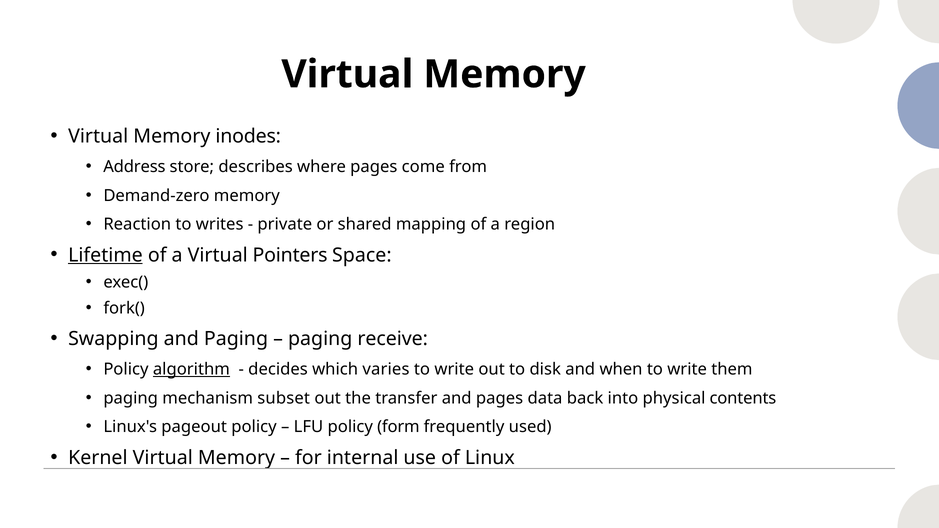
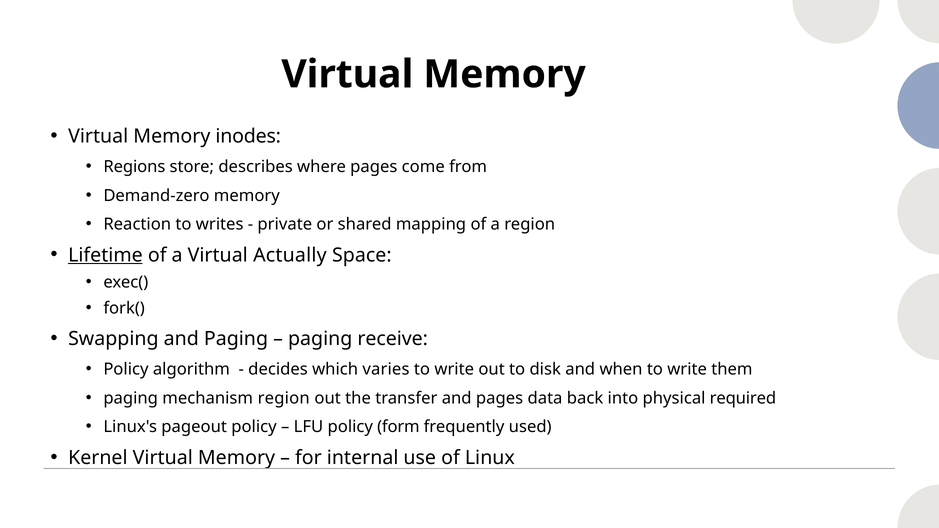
Address: Address -> Regions
Pointers: Pointers -> Actually
algorithm underline: present -> none
mechanism subset: subset -> region
contents: contents -> required
